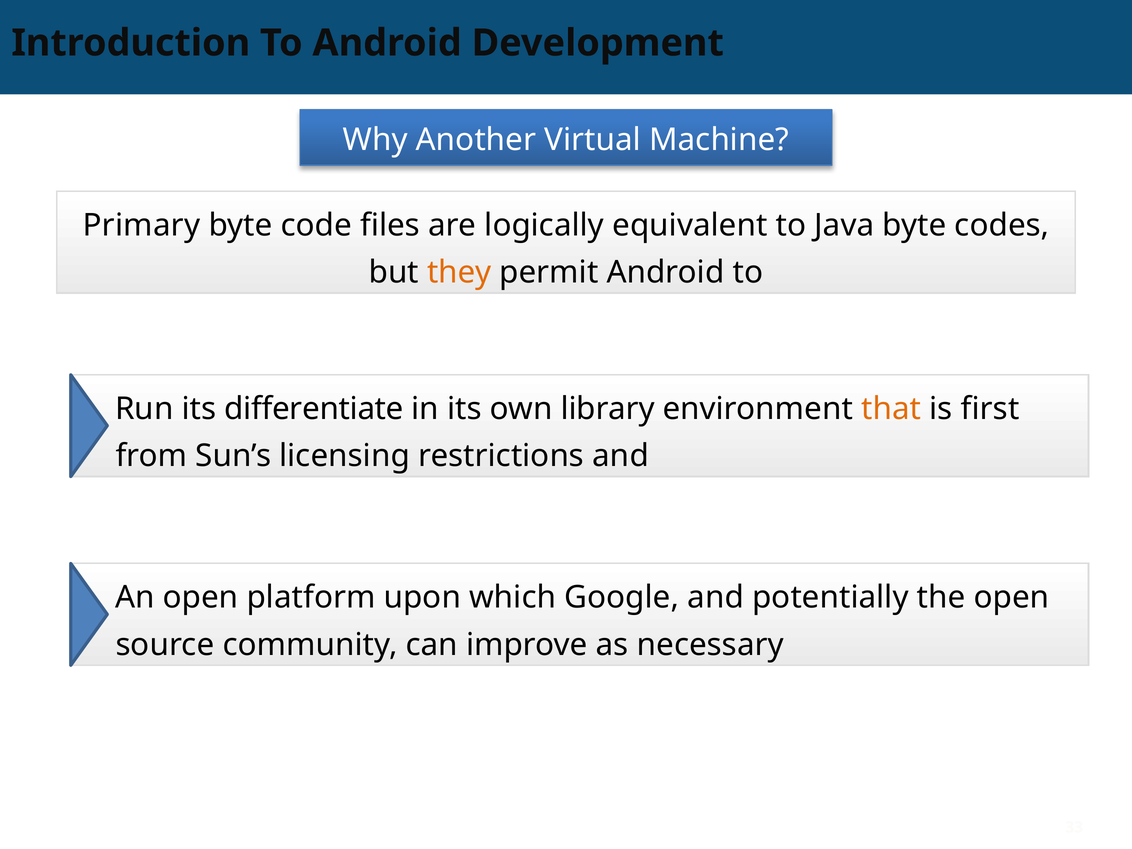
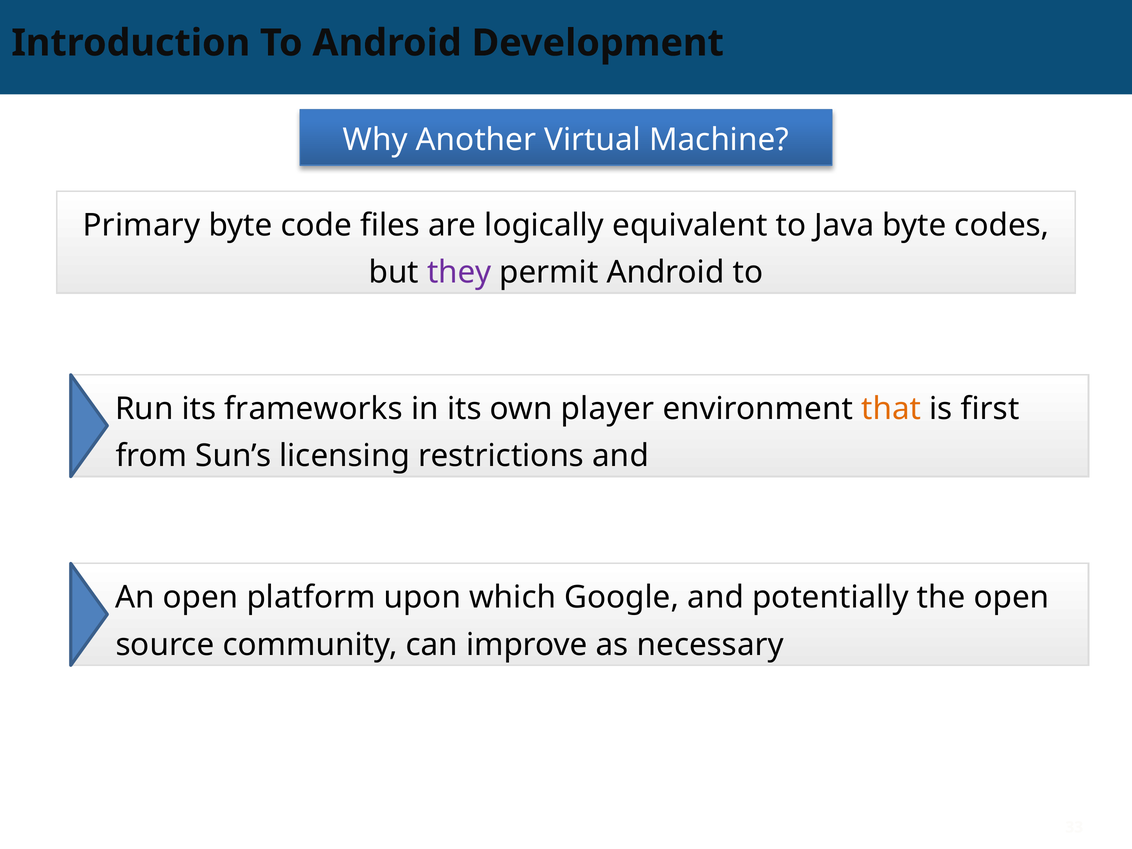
they colour: orange -> purple
differentiate: differentiate -> frameworks
library: library -> player
